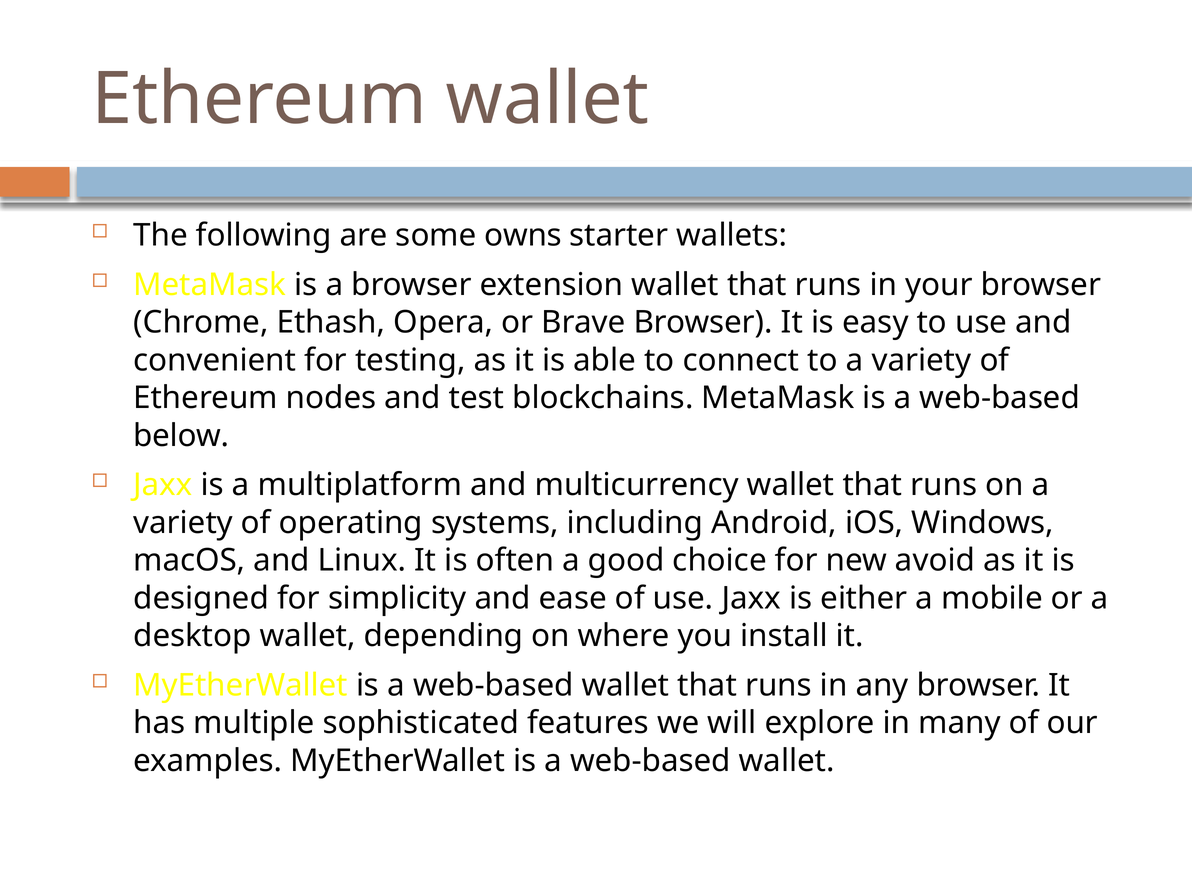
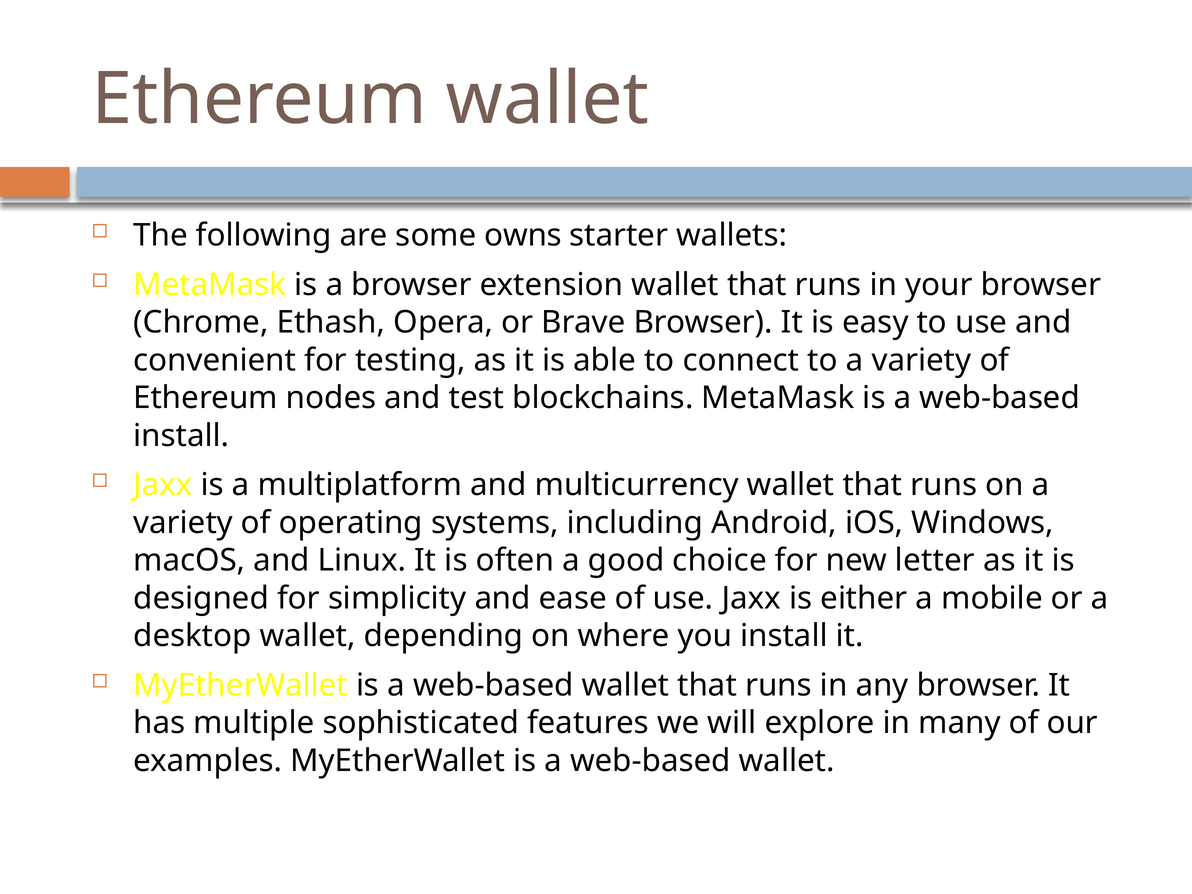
below at (181, 436): below -> install
avoid: avoid -> letter
